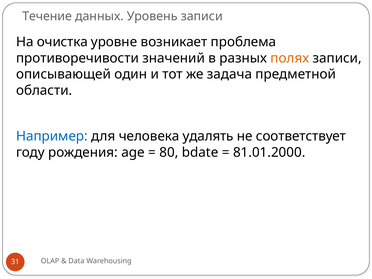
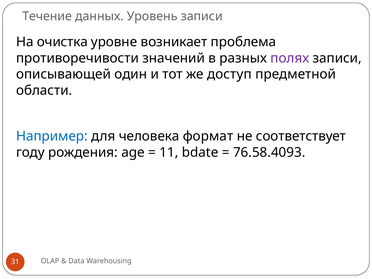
полях colour: orange -> purple
задача: задача -> доступ
удалять: удалять -> формат
80: 80 -> 11
81.01.2000: 81.01.2000 -> 76.58.4093
